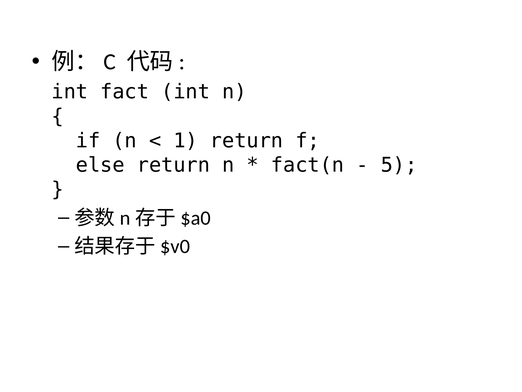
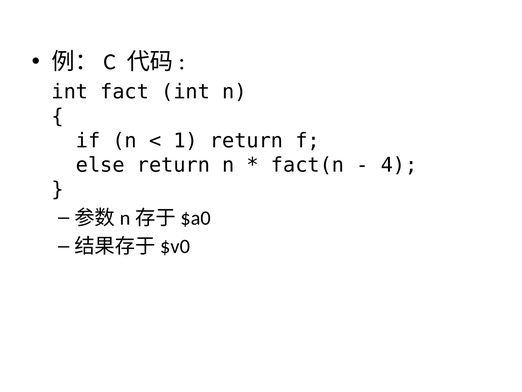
5: 5 -> 4
